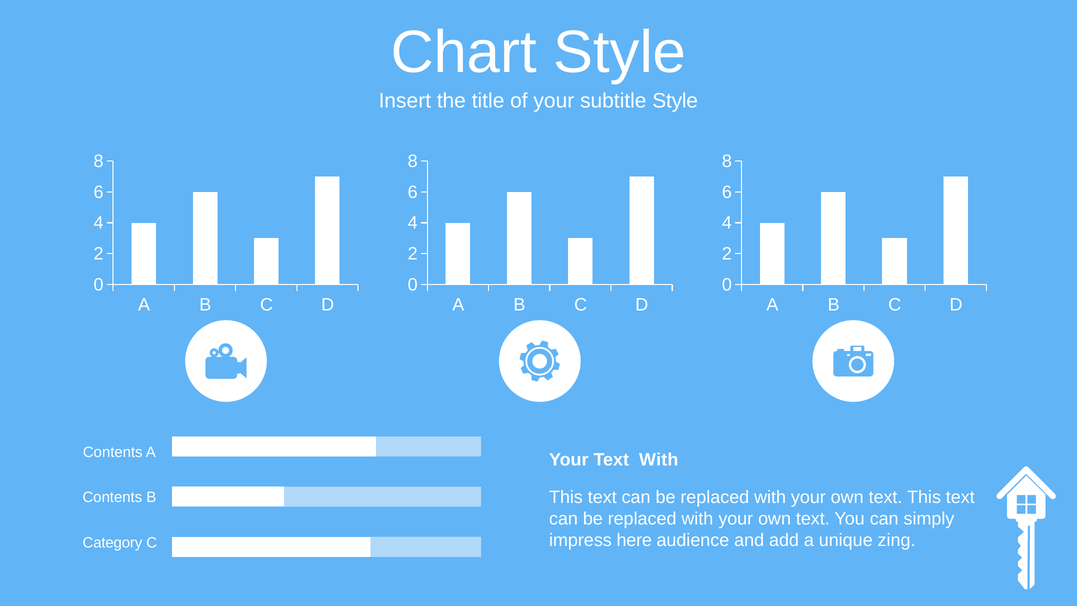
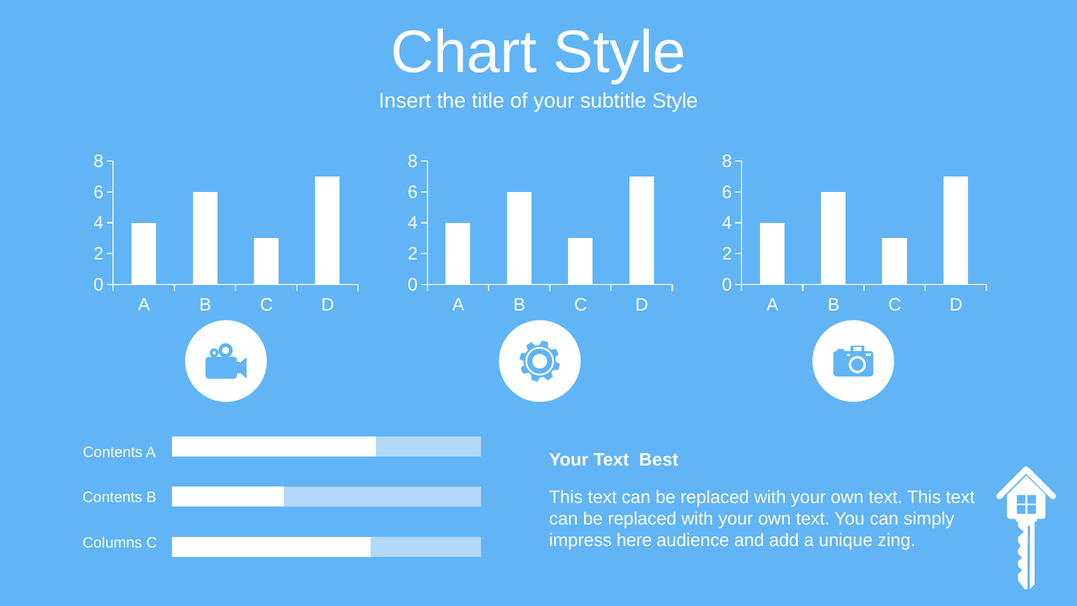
Text With: With -> Best
Category: Category -> Columns
